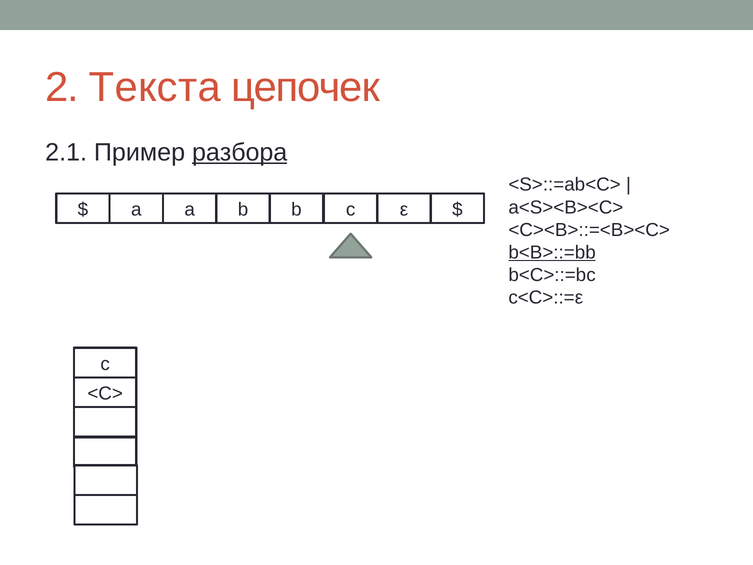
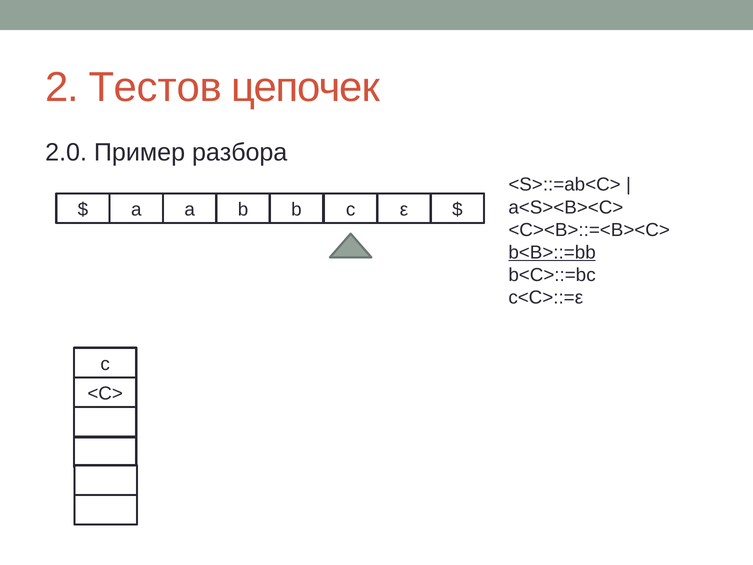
Текста: Текста -> Тестов
2.1: 2.1 -> 2.0
разбора underline: present -> none
